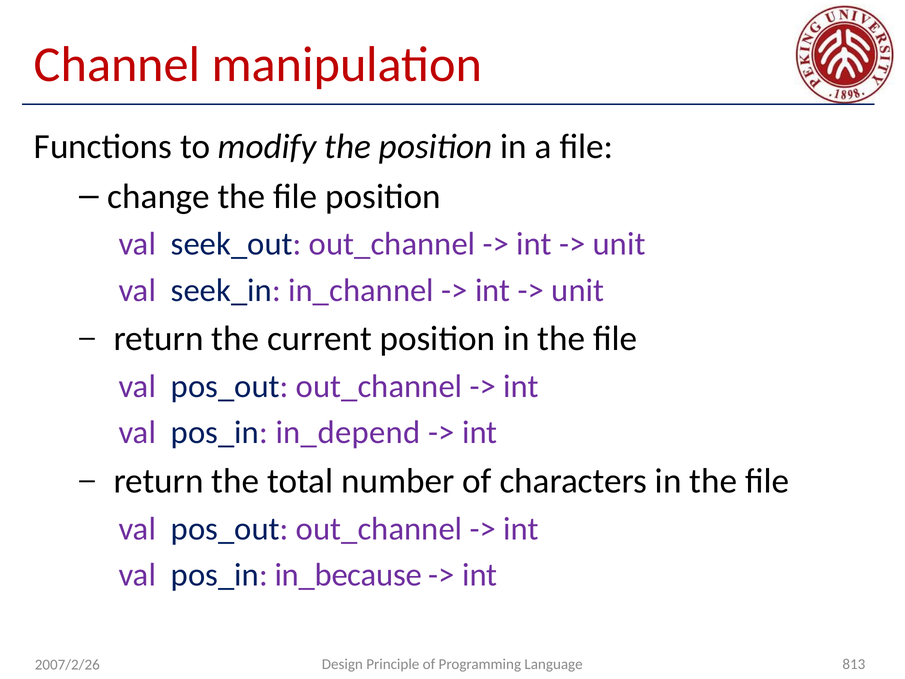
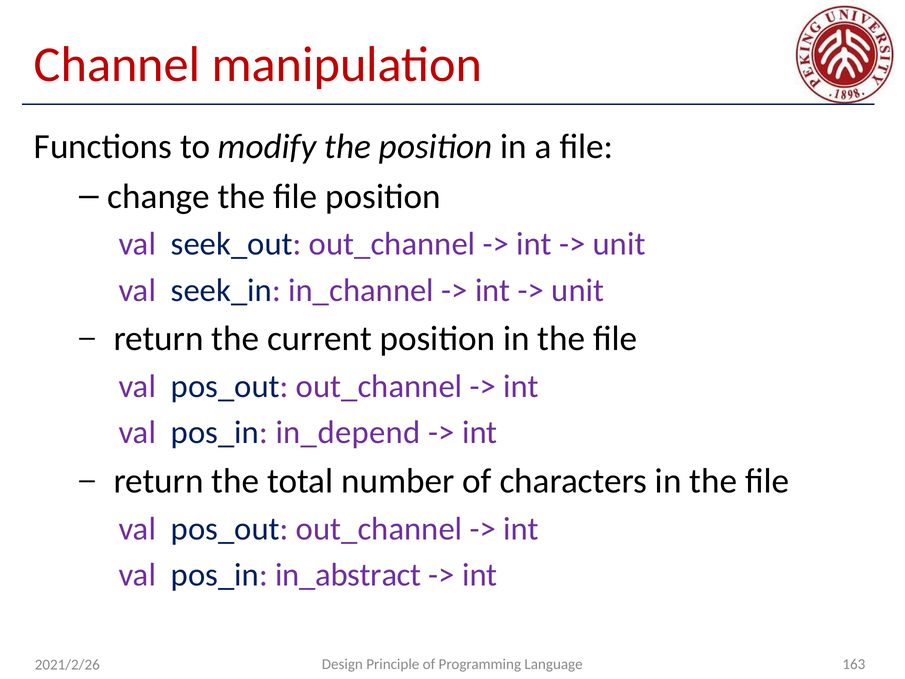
in_because: in_because -> in_abstract
813: 813 -> 163
2007/2/26: 2007/2/26 -> 2021/2/26
